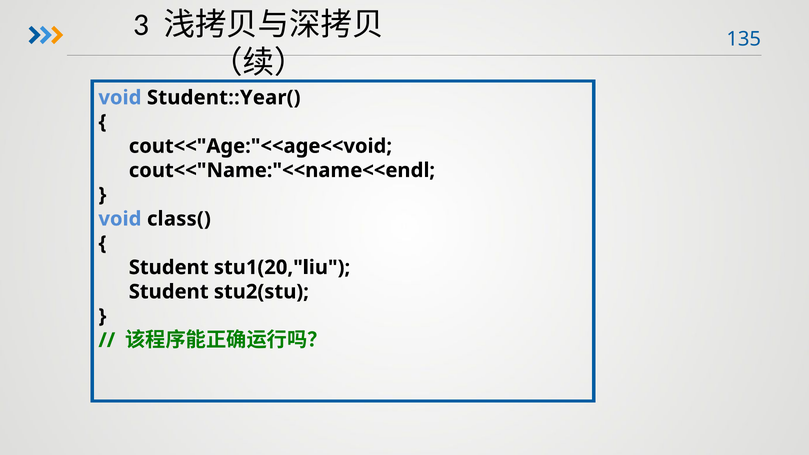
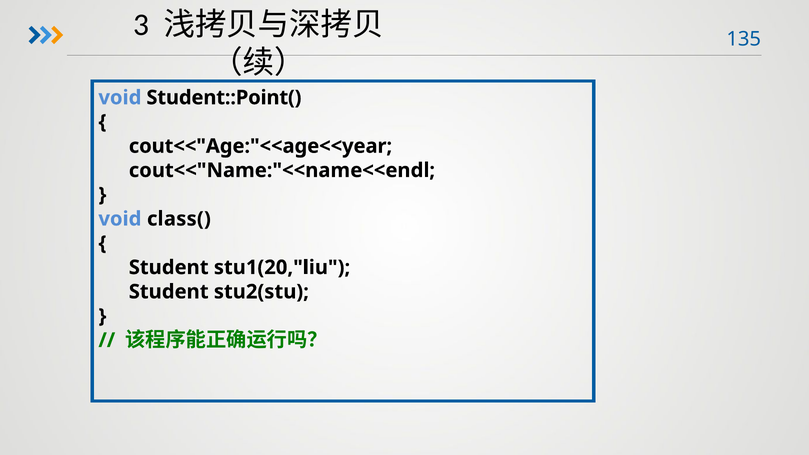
Student::Year(: Student::Year( -> Student::Point(
cout<<"Age:"<<age<<void: cout<<"Age:"<<age<<void -> cout<<"Age:"<<age<<year
